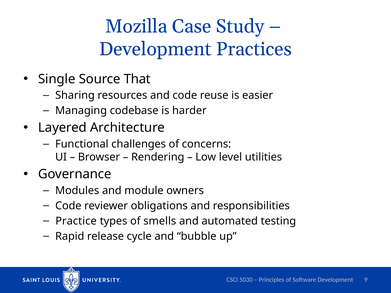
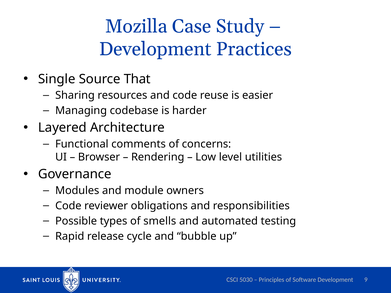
challenges: challenges -> comments
Practice: Practice -> Possible
